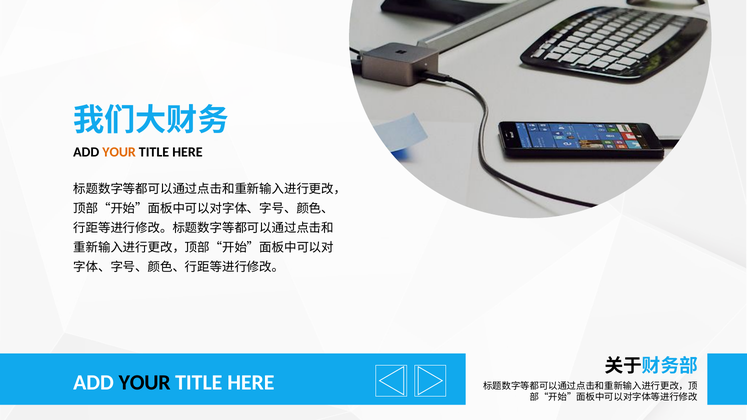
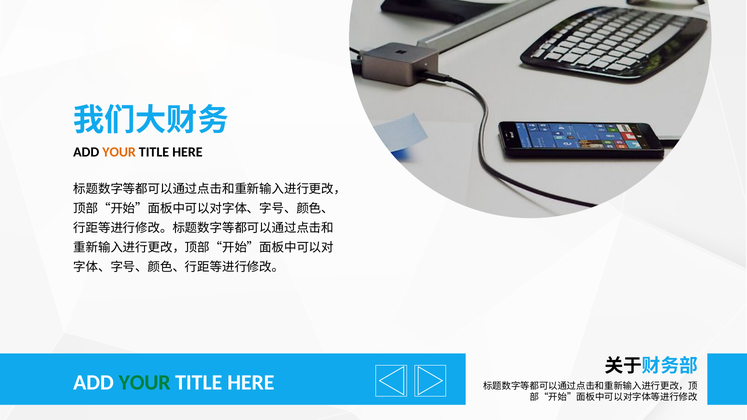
YOUR at (145, 383) colour: black -> green
